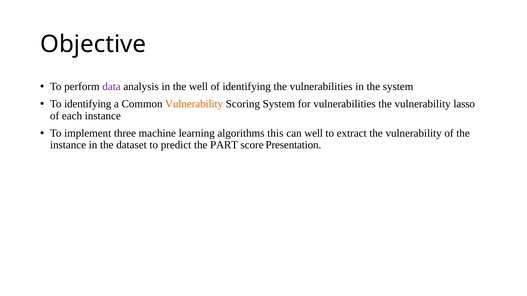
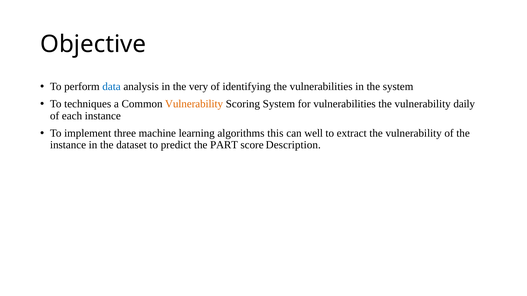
data colour: purple -> blue
the well: well -> very
To identifying: identifying -> techniques
lasso: lasso -> daily
Presentation: Presentation -> Description
